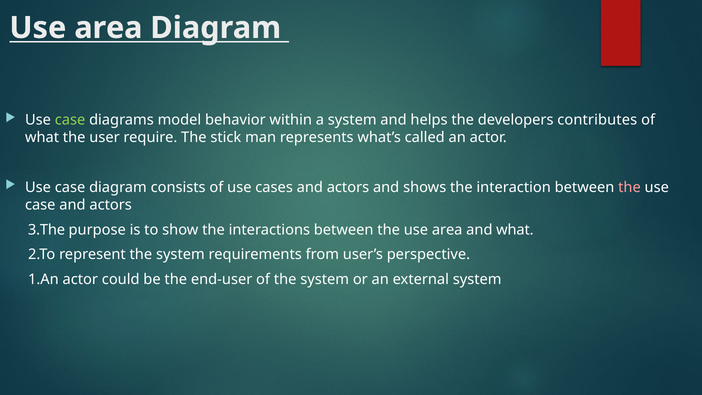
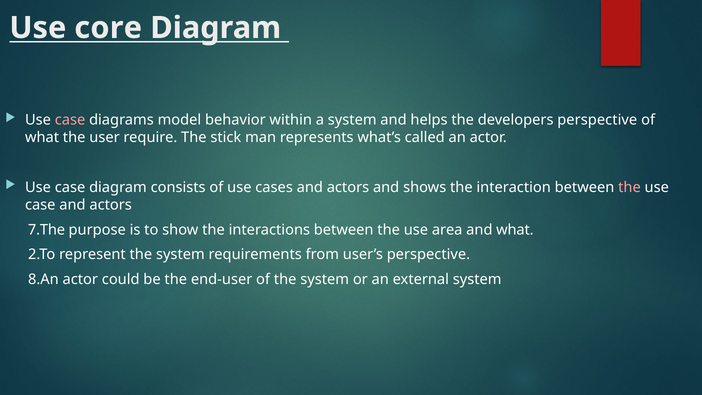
area at (108, 28): area -> core
case at (70, 120) colour: light green -> pink
developers contributes: contributes -> perspective
3.The: 3.The -> 7.The
1.An: 1.An -> 8.An
